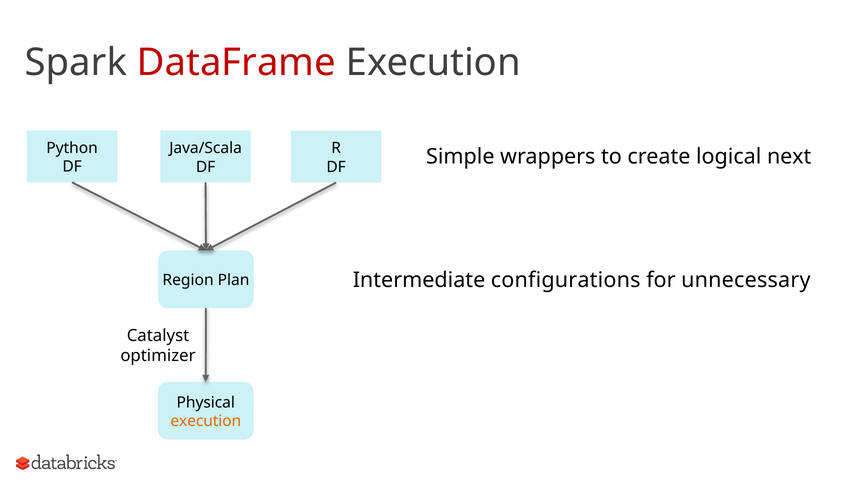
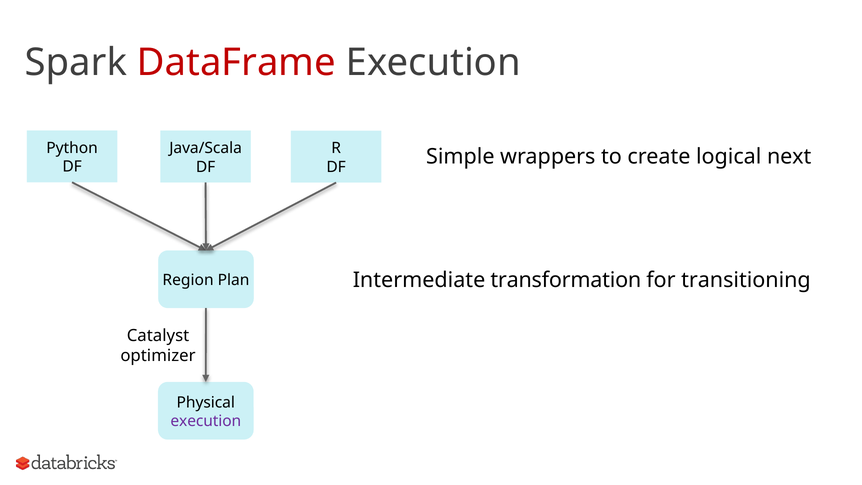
configurations: configurations -> transformation
unnecessary: unnecessary -> transitioning
execution at (206, 421) colour: orange -> purple
